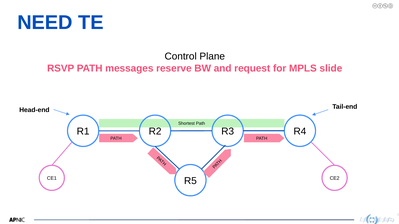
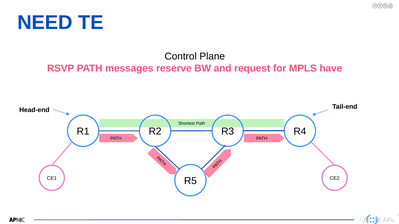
slide: slide -> have
